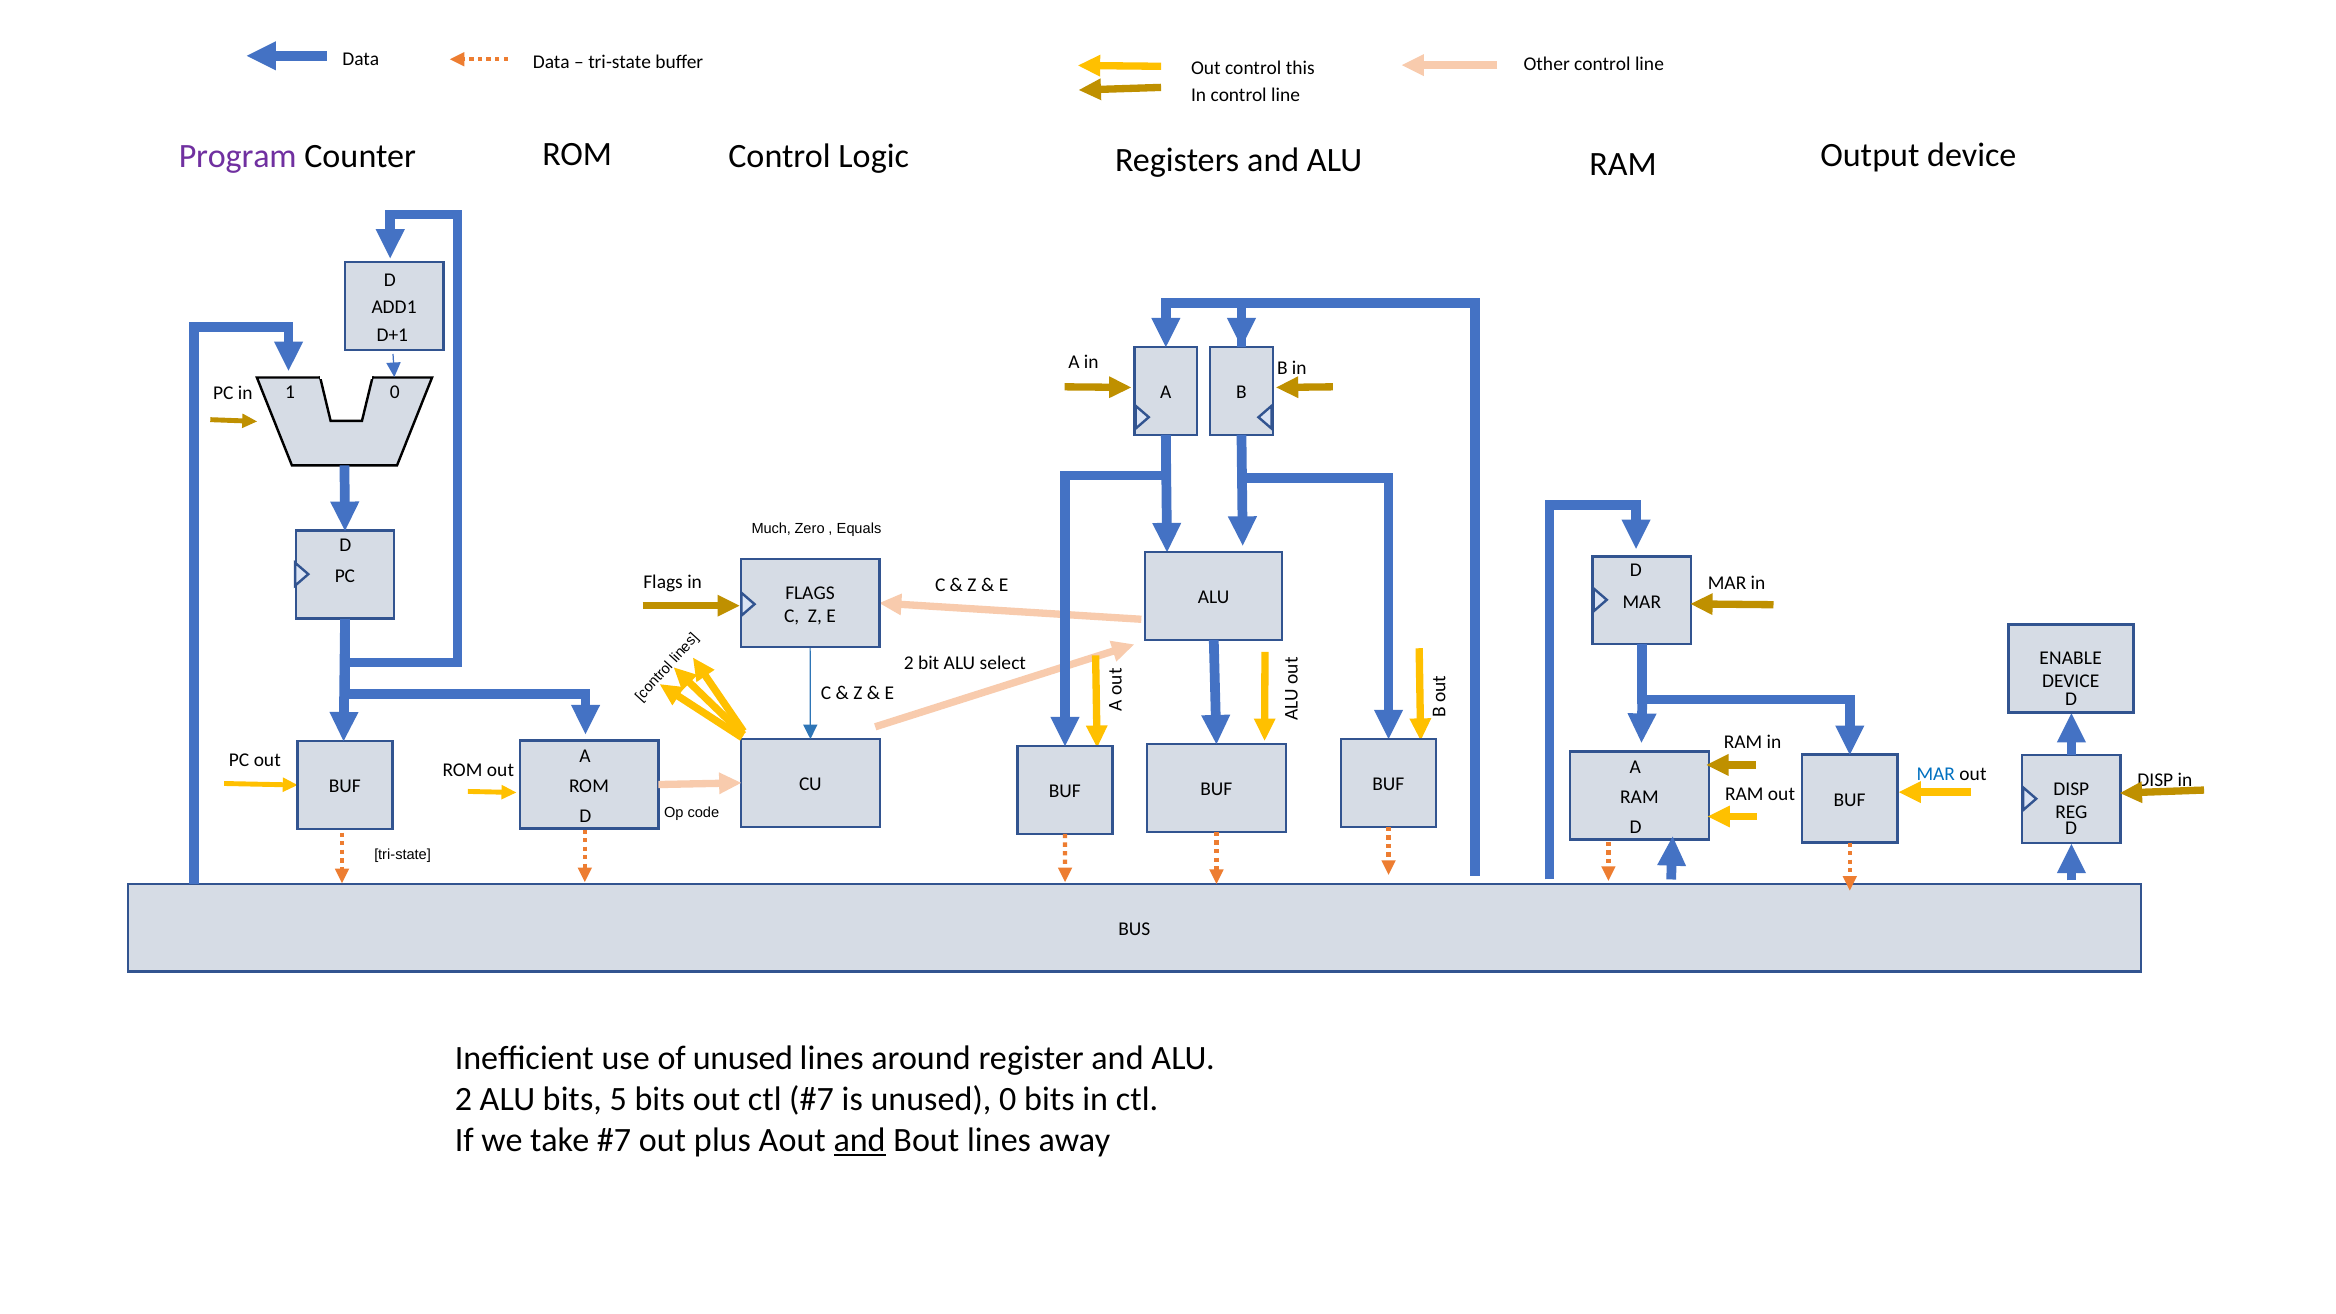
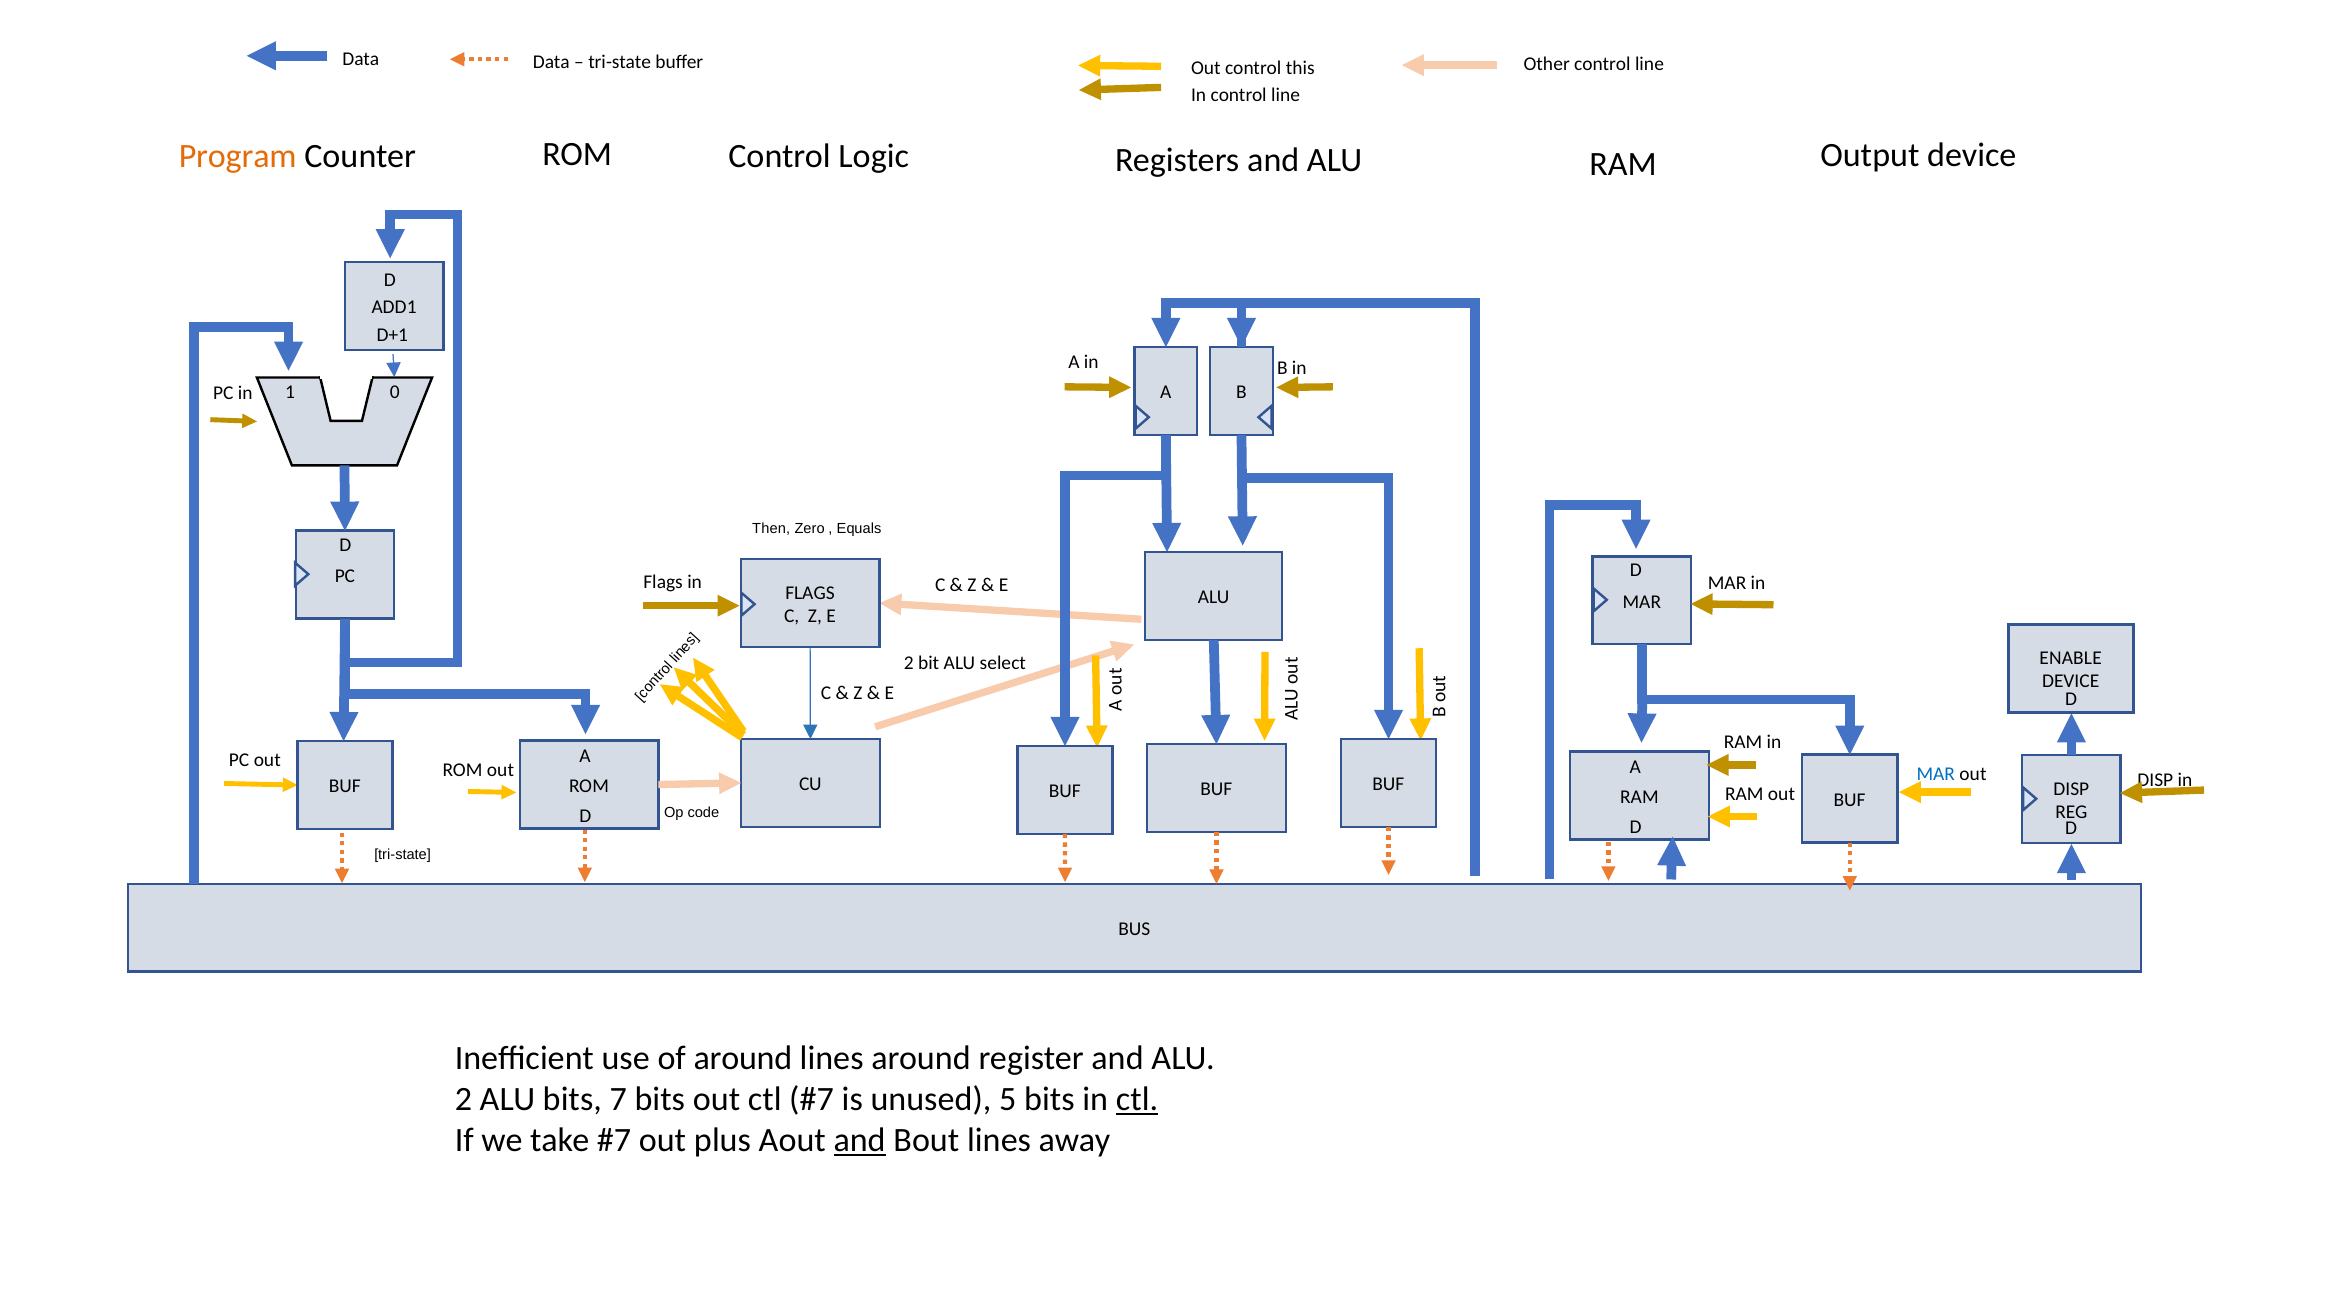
Program colour: purple -> orange
Much: Much -> Then
of unused: unused -> around
5: 5 -> 7
unused 0: 0 -> 5
ctl at (1137, 1100) underline: none -> present
